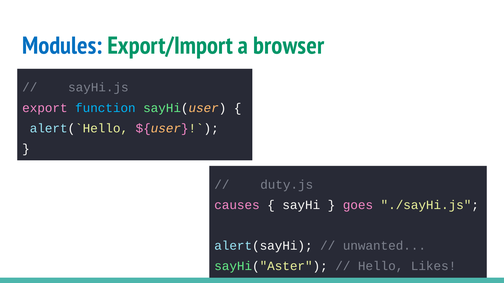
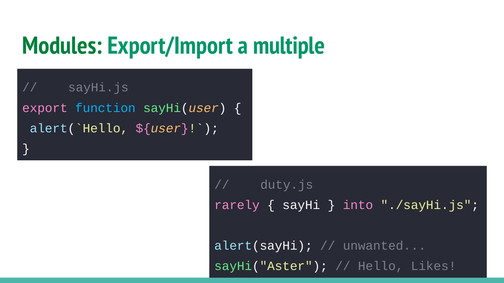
Modules colour: blue -> green
browser: browser -> multiple
causes: causes -> rarely
goes: goes -> into
